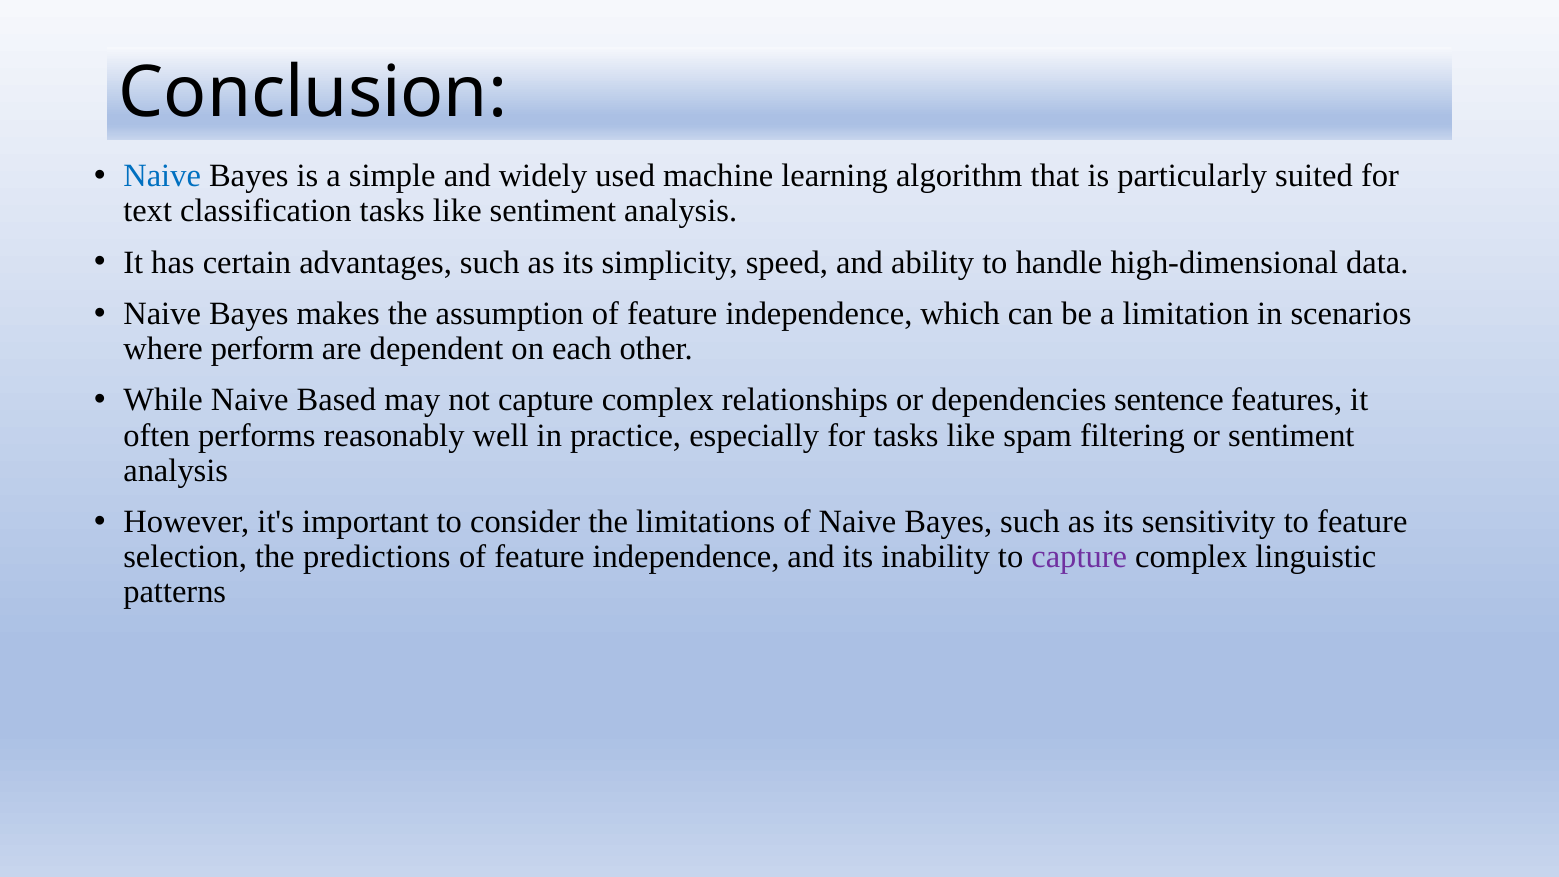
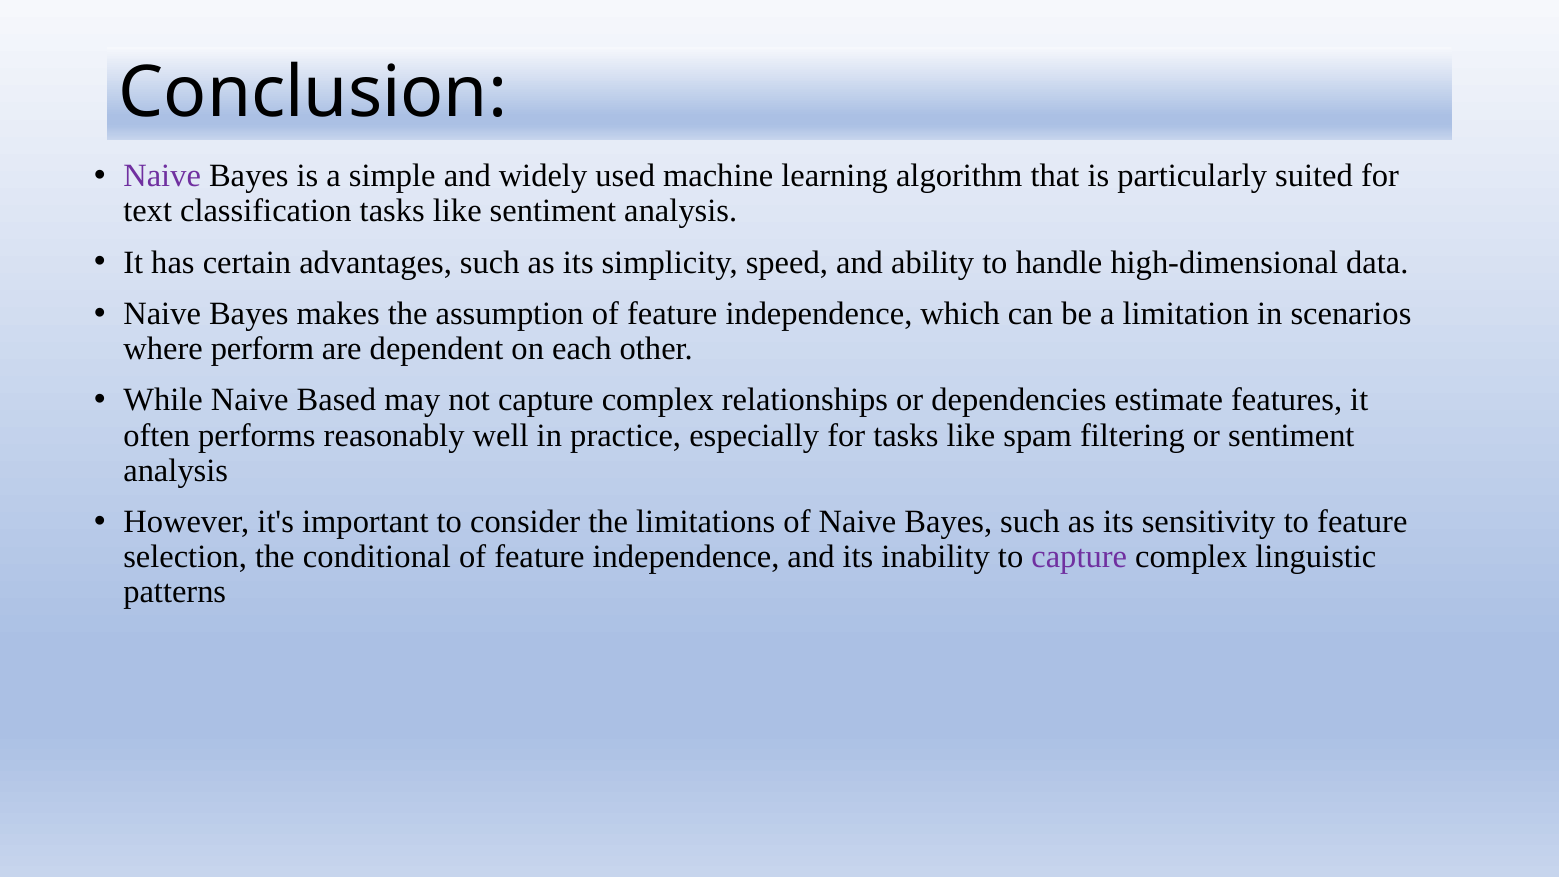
Naive at (162, 176) colour: blue -> purple
sentence: sentence -> estimate
predictions: predictions -> conditional
